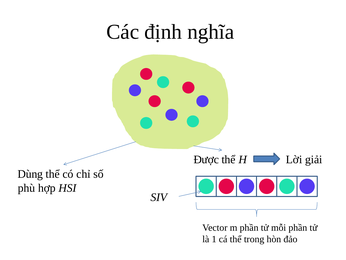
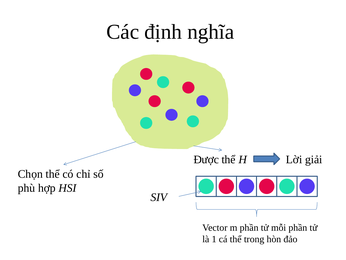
Dùng: Dùng -> Chọn
